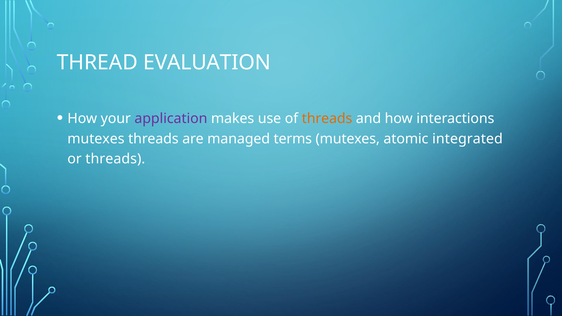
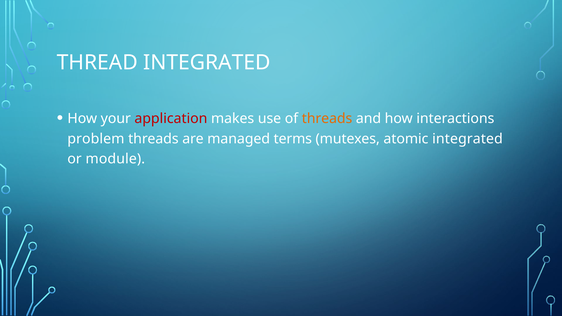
THREAD EVALUATION: EVALUATION -> INTEGRATED
application colour: purple -> red
mutexes at (96, 139): mutexes -> problem
or threads: threads -> module
